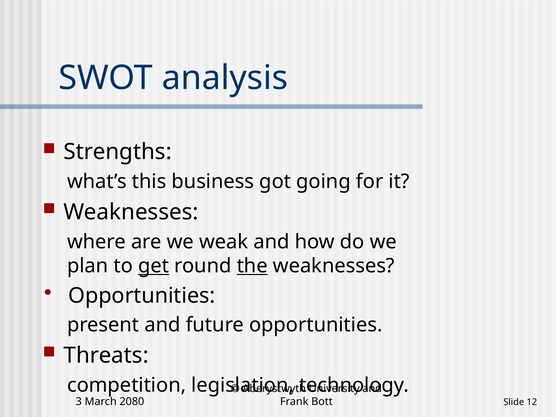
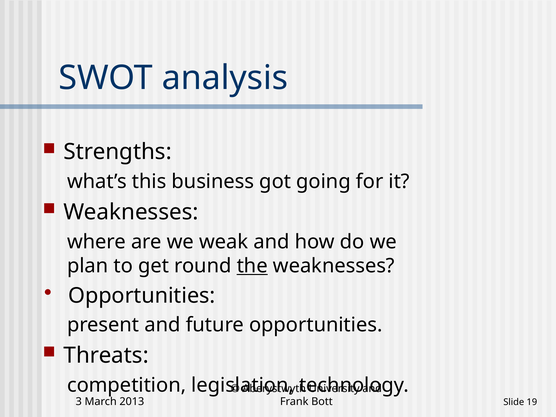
get underline: present -> none
2080: 2080 -> 2013
12: 12 -> 19
